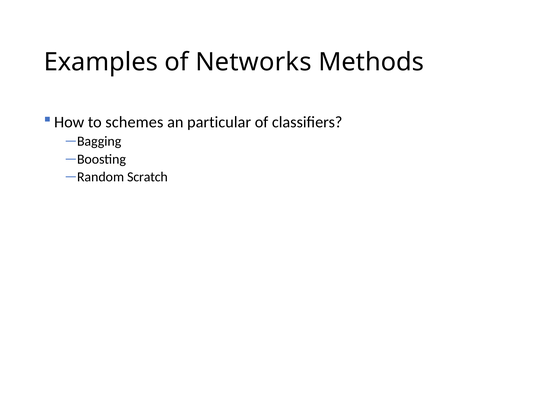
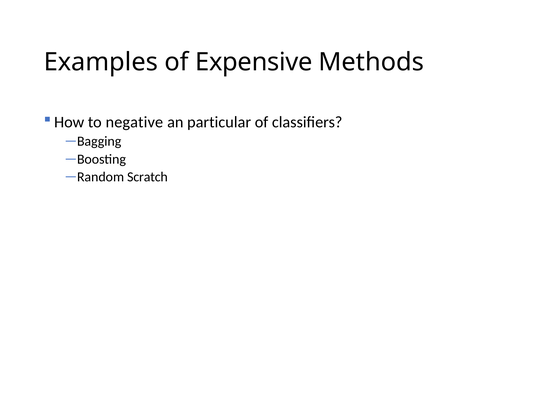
Networks: Networks -> Expensive
schemes: schemes -> negative
